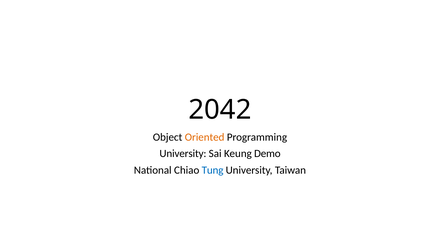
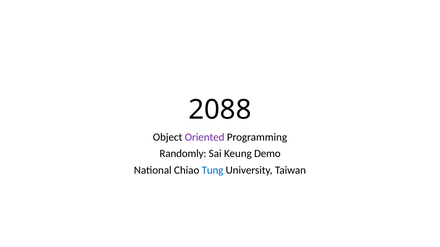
2042: 2042 -> 2088
Oriented colour: orange -> purple
University at (183, 154): University -> Randomly
